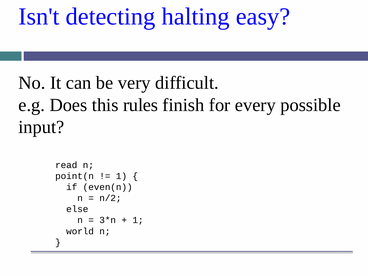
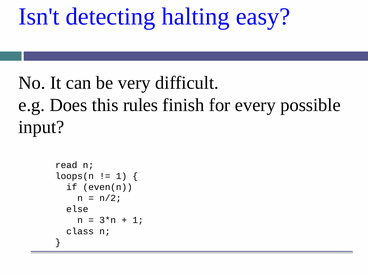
point(n: point(n -> loops(n
world: world -> class
